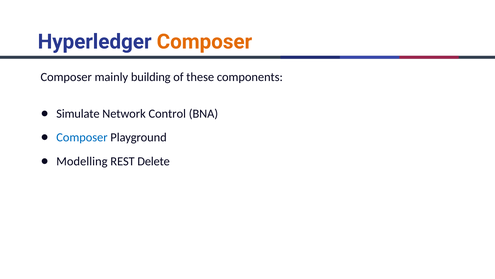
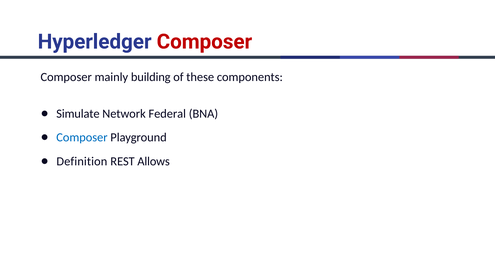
Composer at (204, 42) colour: orange -> red
Control: Control -> Federal
Modelling: Modelling -> Definition
Delete: Delete -> Allows
